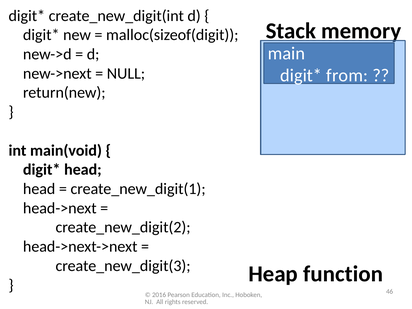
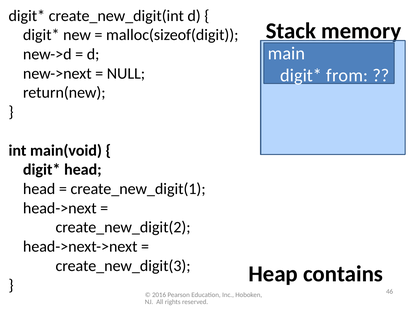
function: function -> contains
